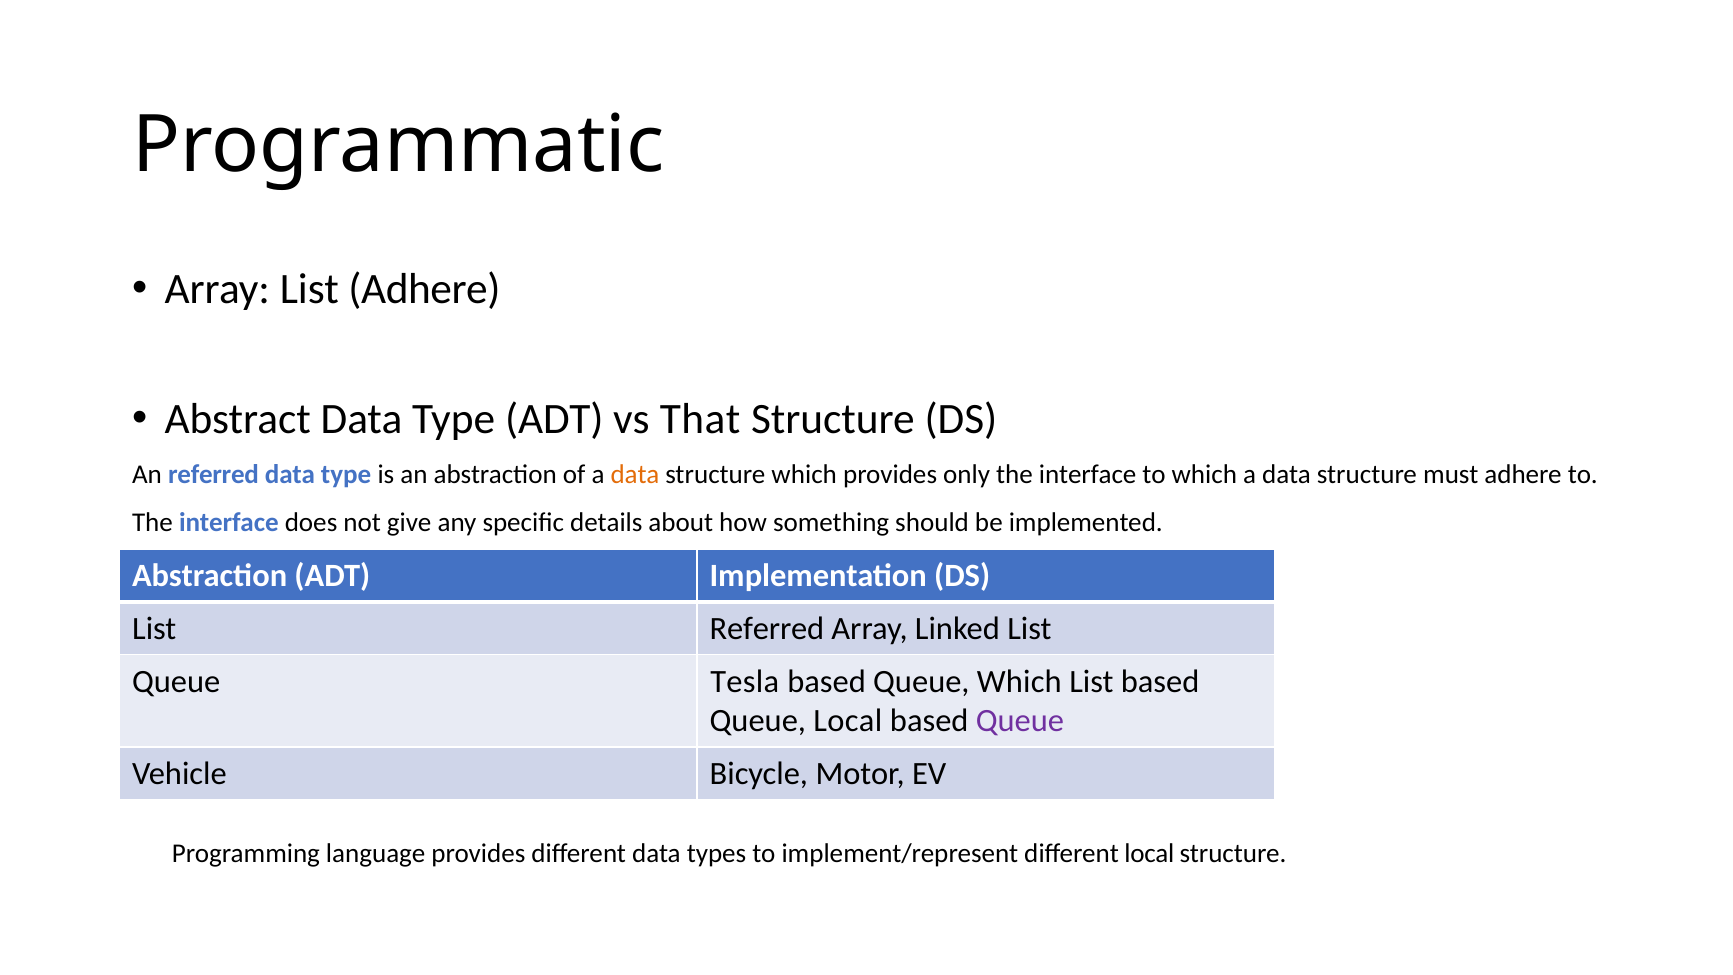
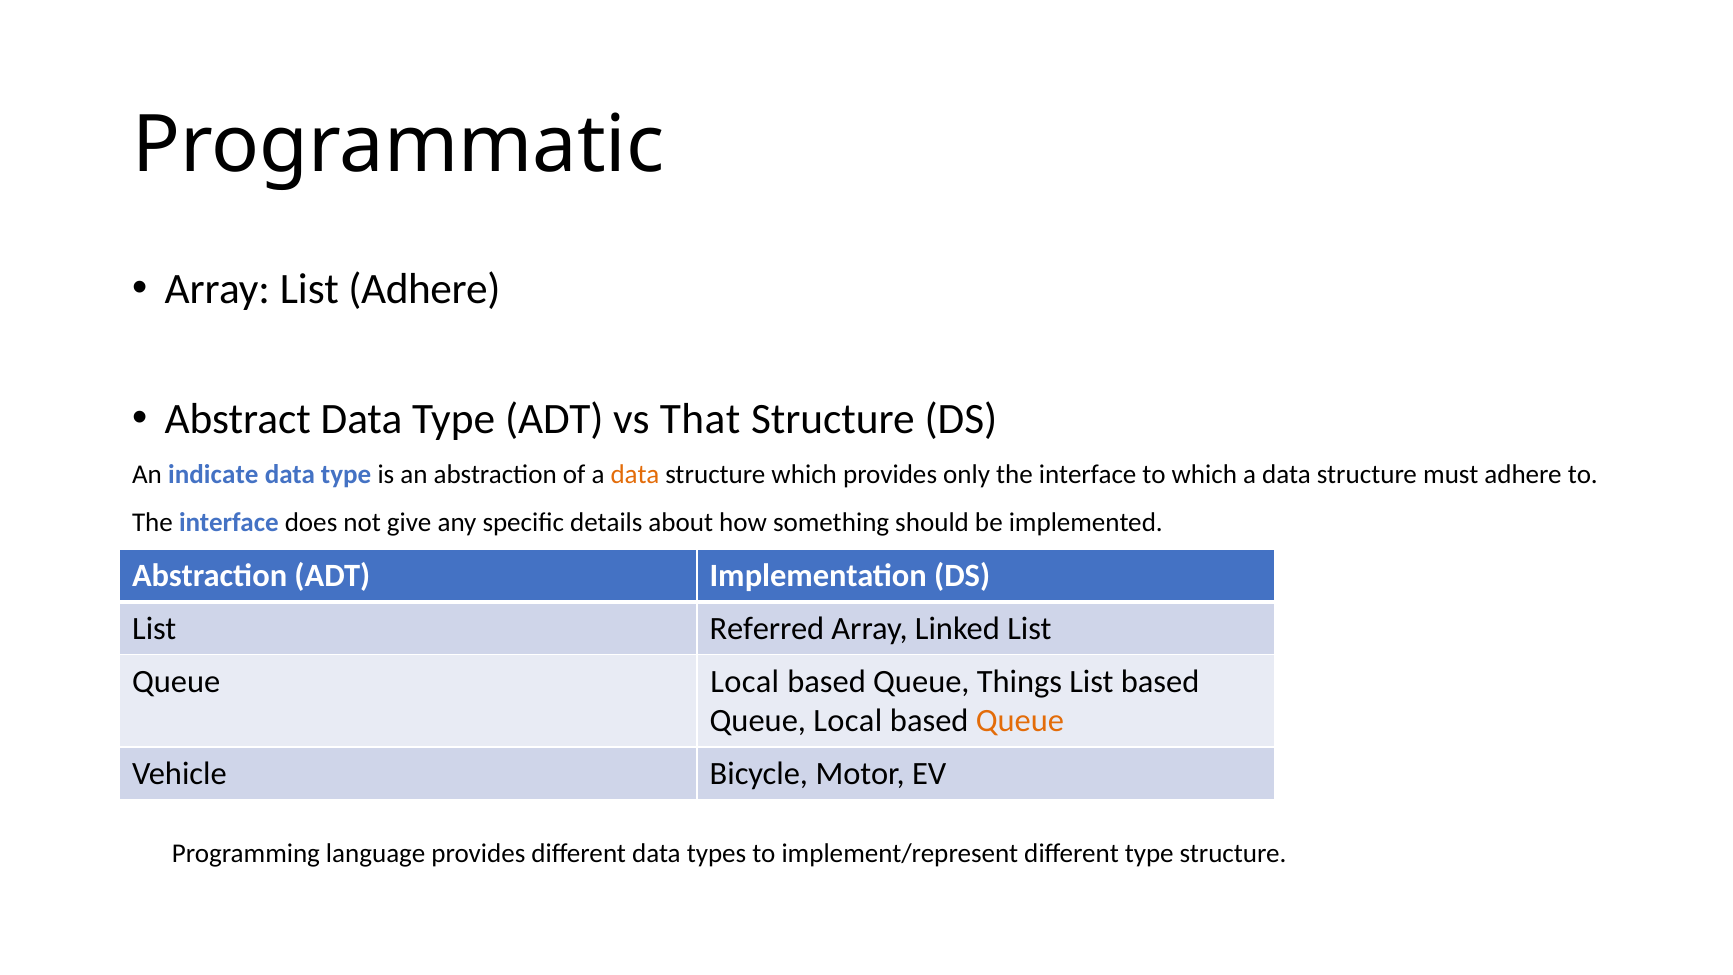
An referred: referred -> indicate
Tesla at (745, 681): Tesla -> Local
Queue Which: Which -> Things
Queue at (1020, 721) colour: purple -> orange
different local: local -> type
